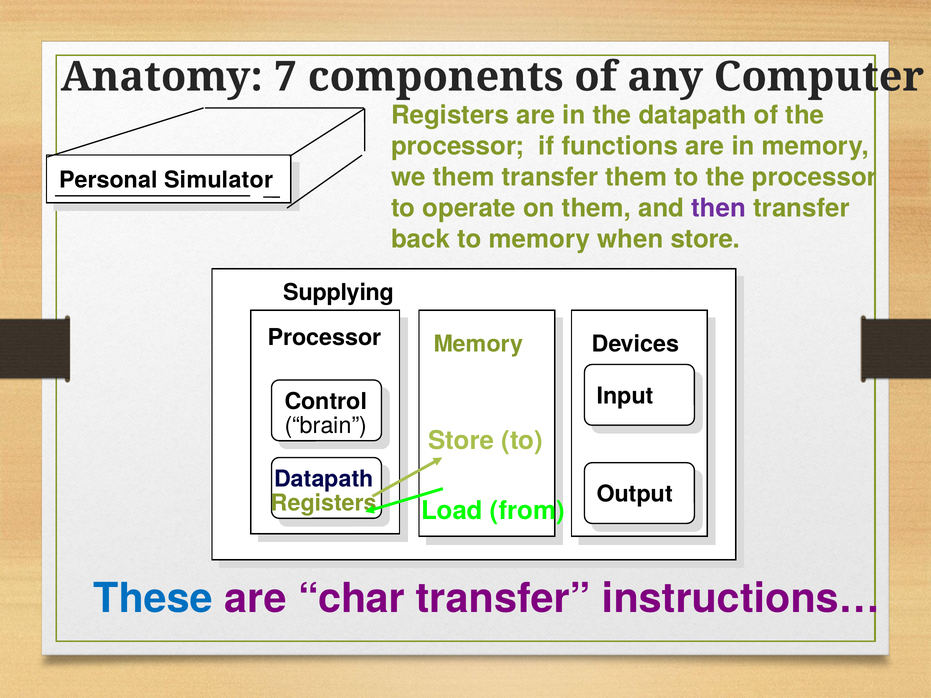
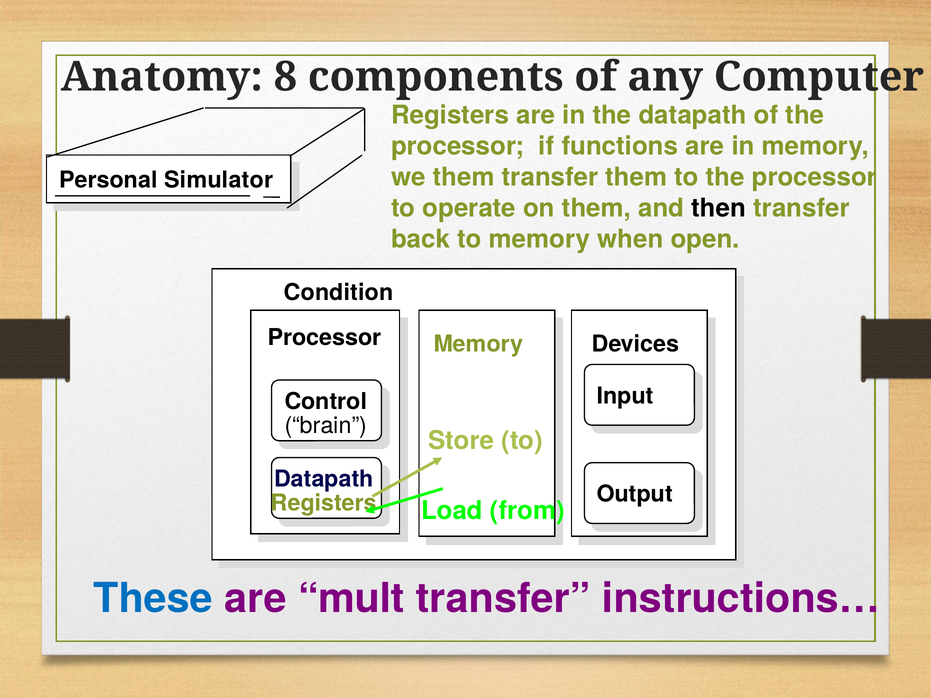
7: 7 -> 8
then colour: purple -> black
when store: store -> open
Supplying: Supplying -> Condition
char: char -> mult
